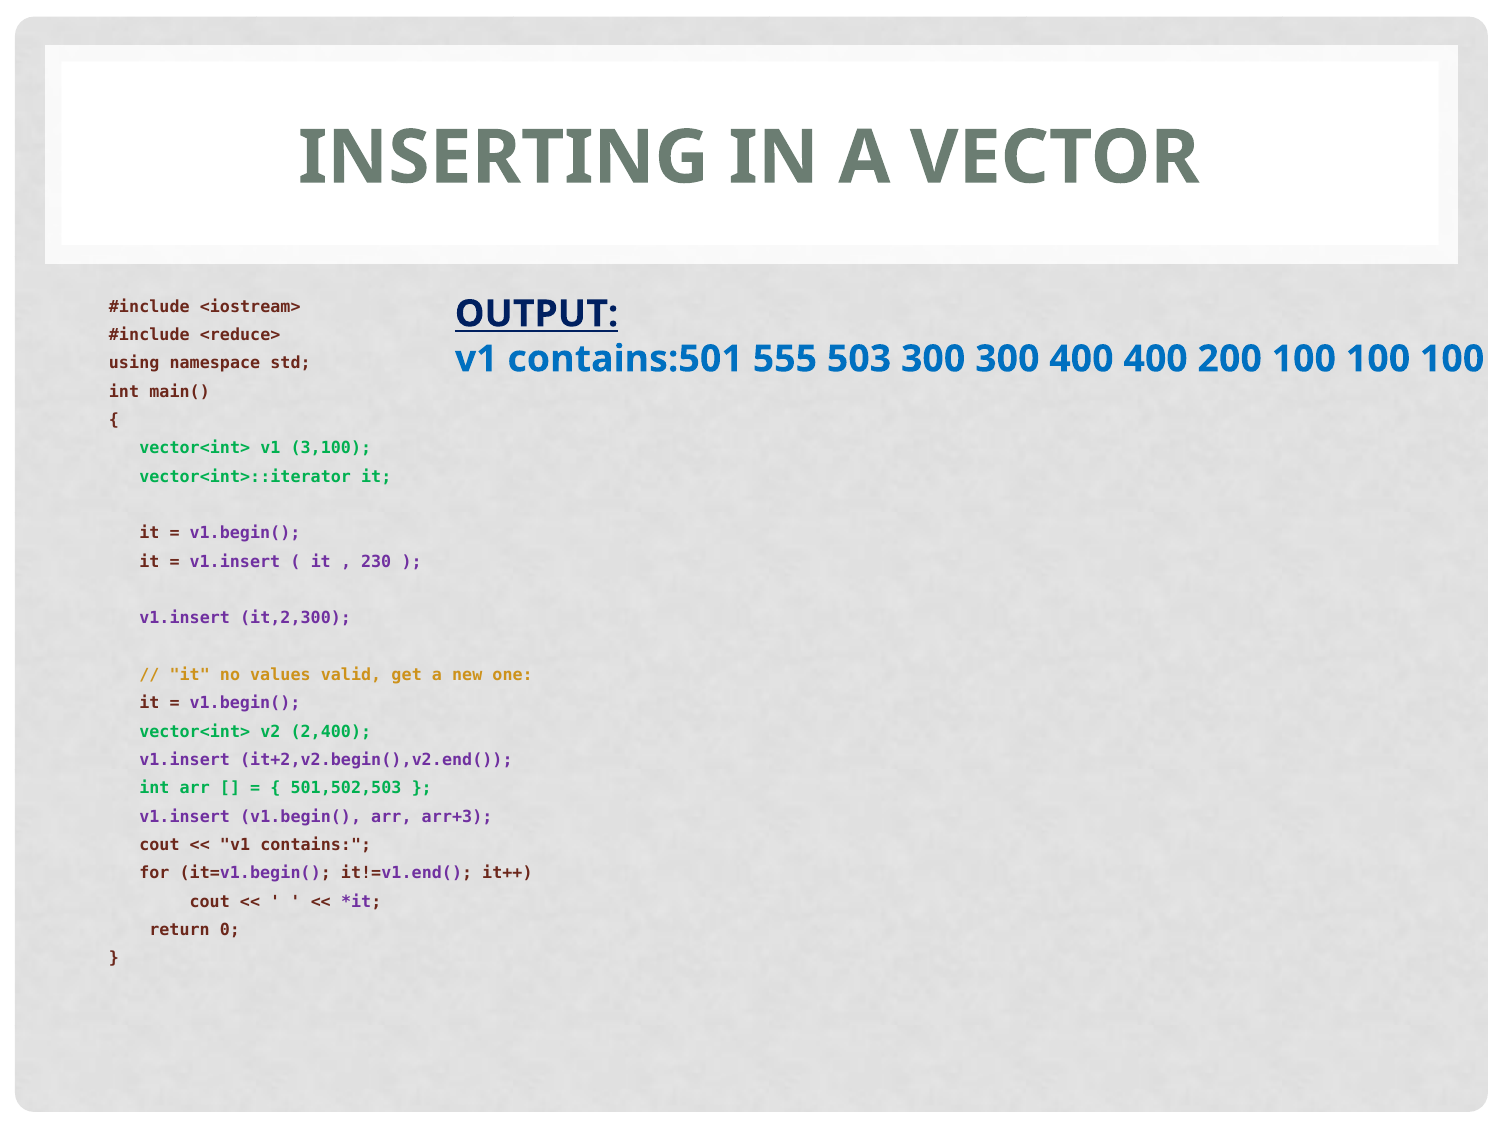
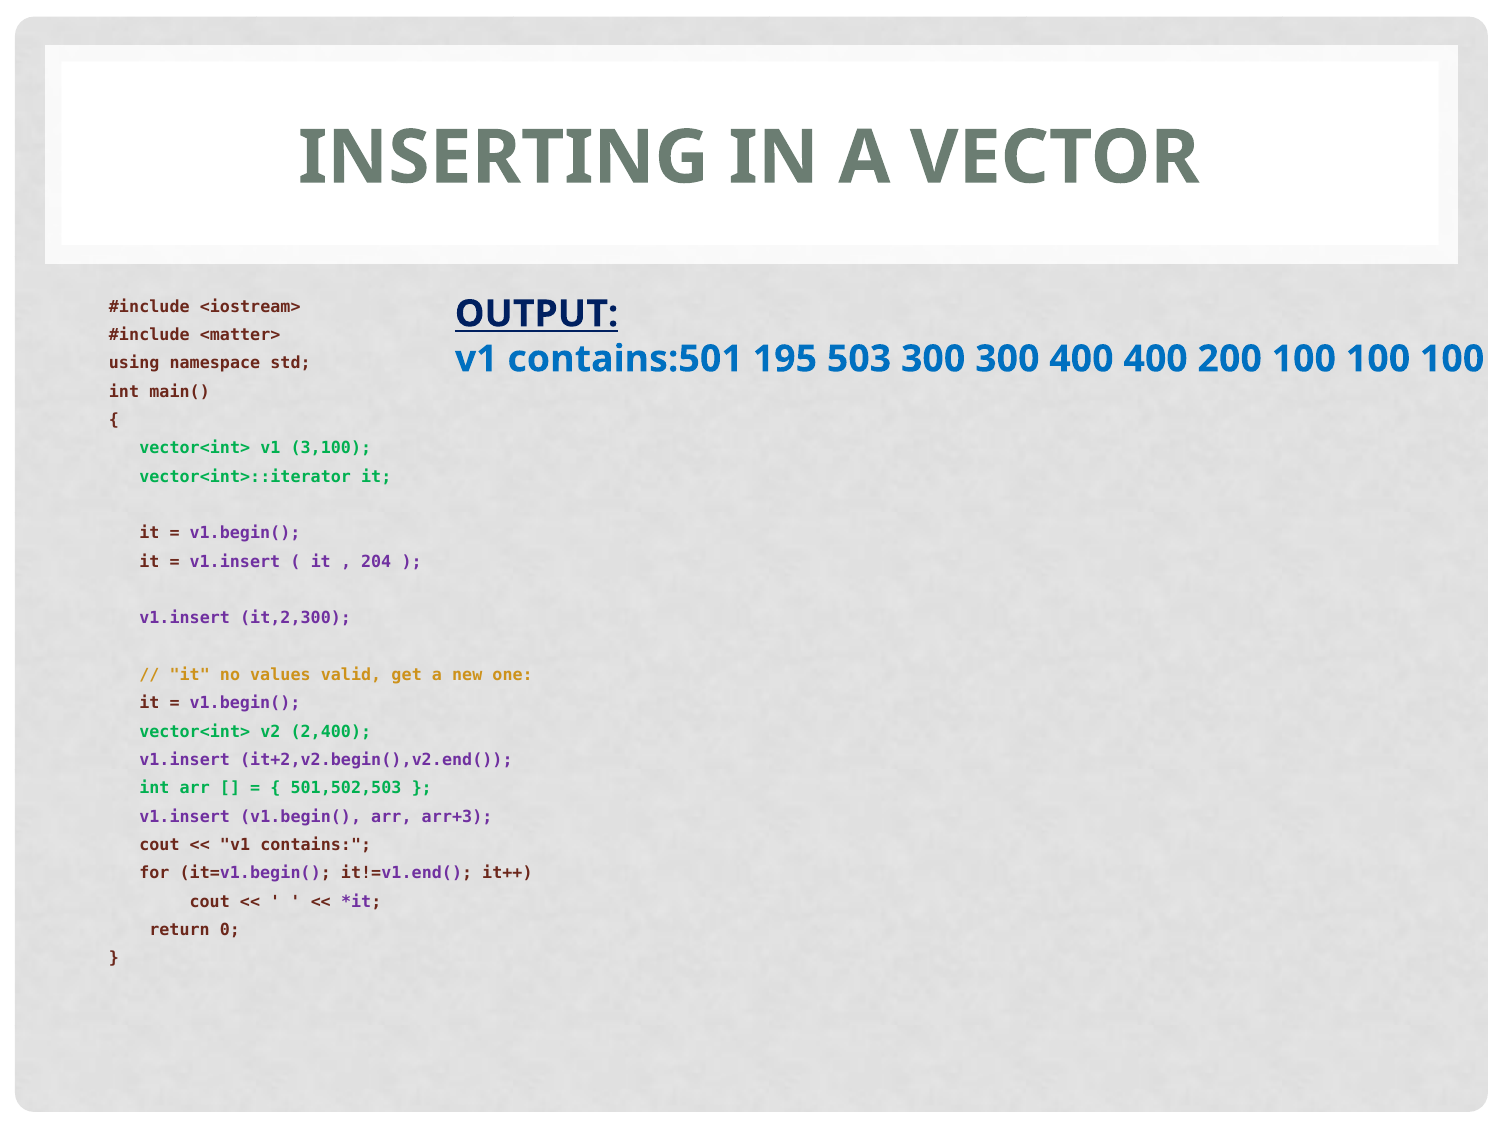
<reduce>: <reduce> -> <matter>
555: 555 -> 195
230: 230 -> 204
